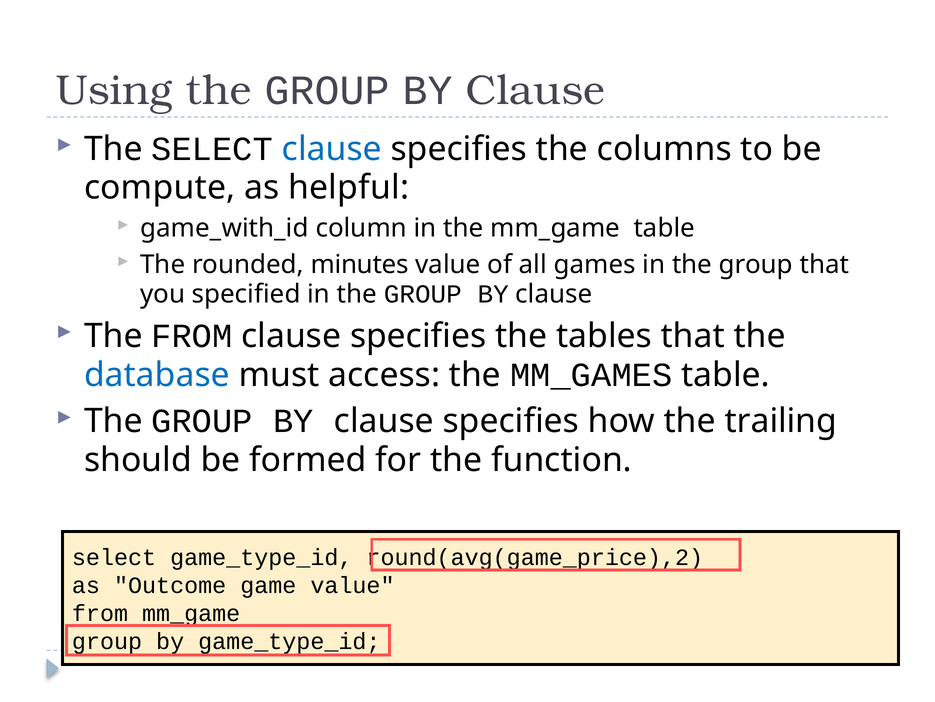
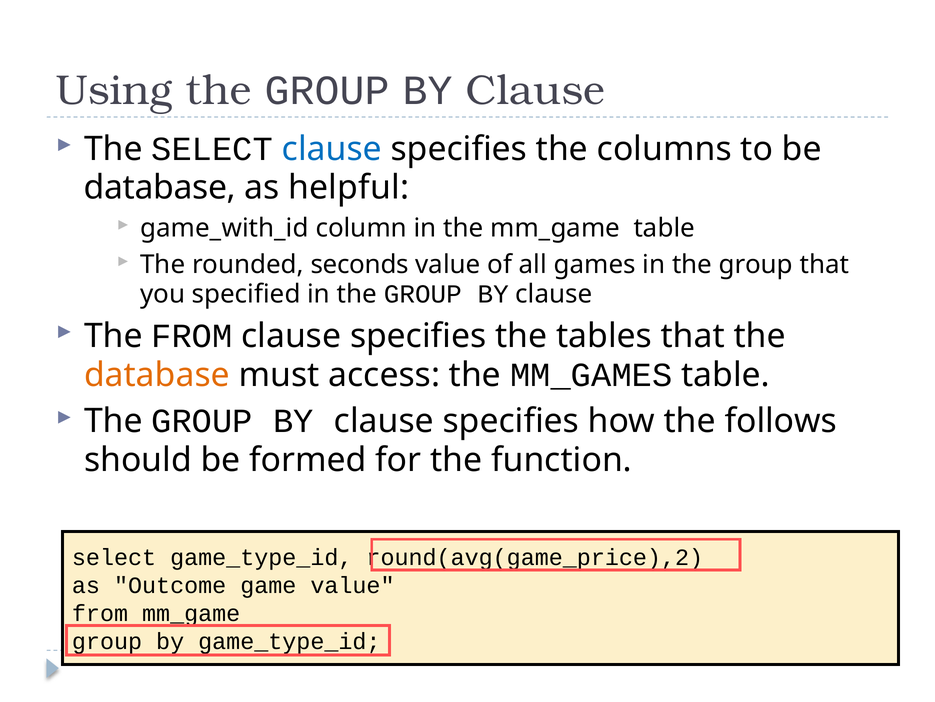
compute at (160, 188): compute -> database
minutes: minutes -> seconds
database at (157, 374) colour: blue -> orange
trailing: trailing -> follows
